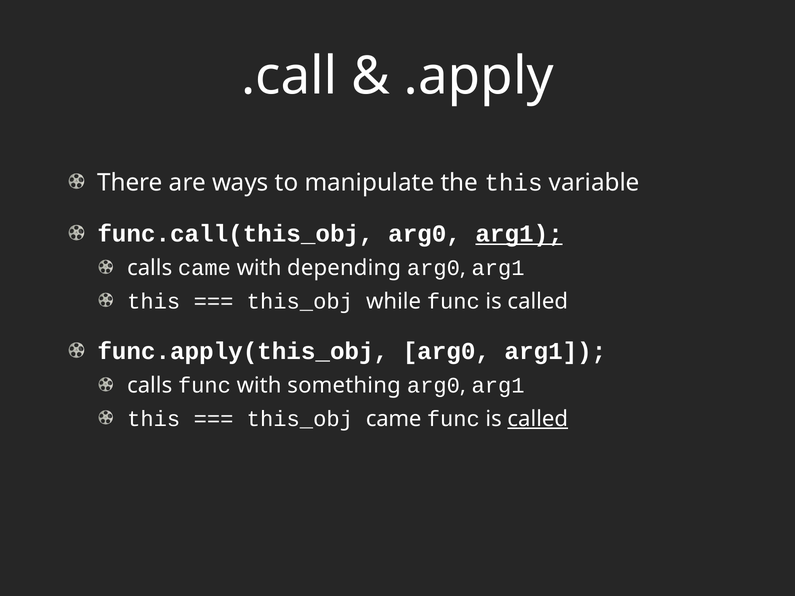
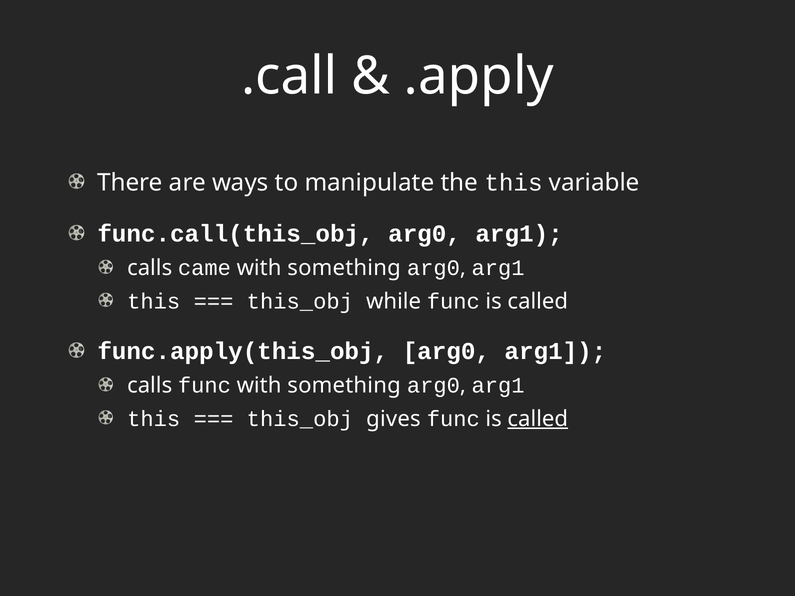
arg1 at (519, 234) underline: present -> none
depending at (344, 268): depending -> something
this_obj came: came -> gives
